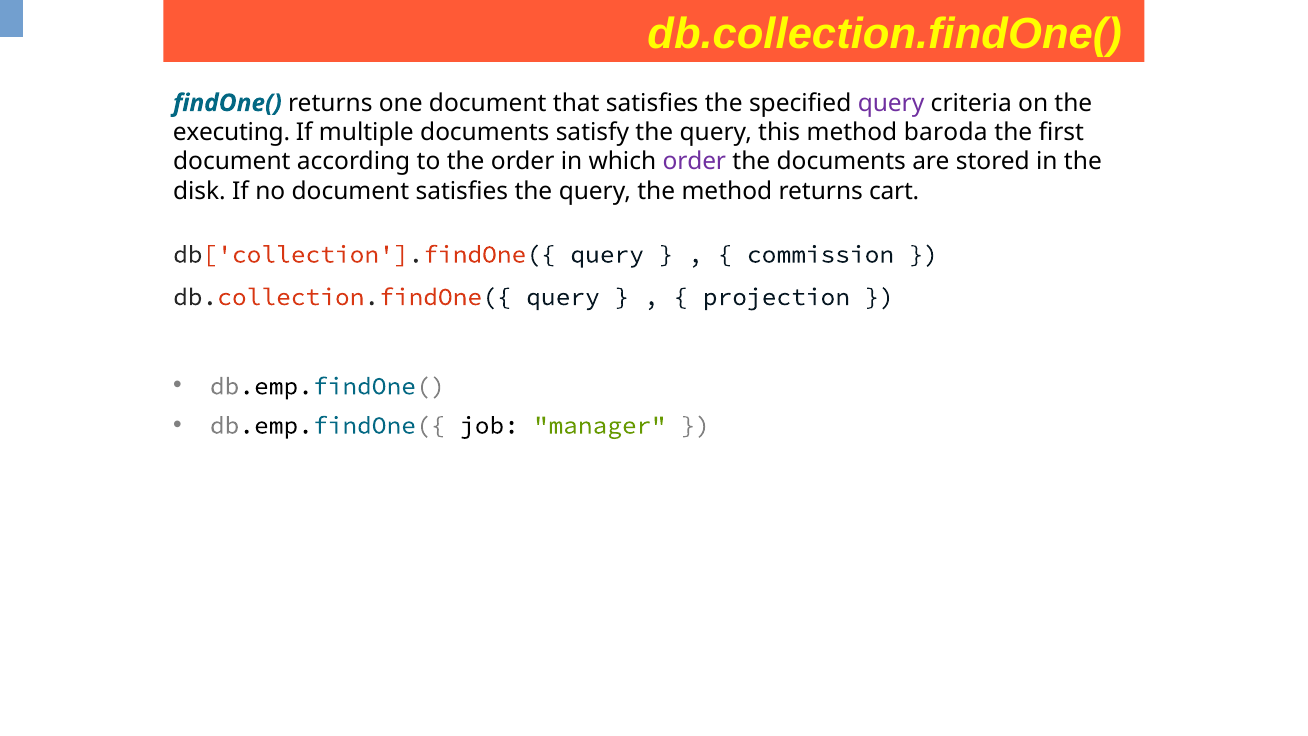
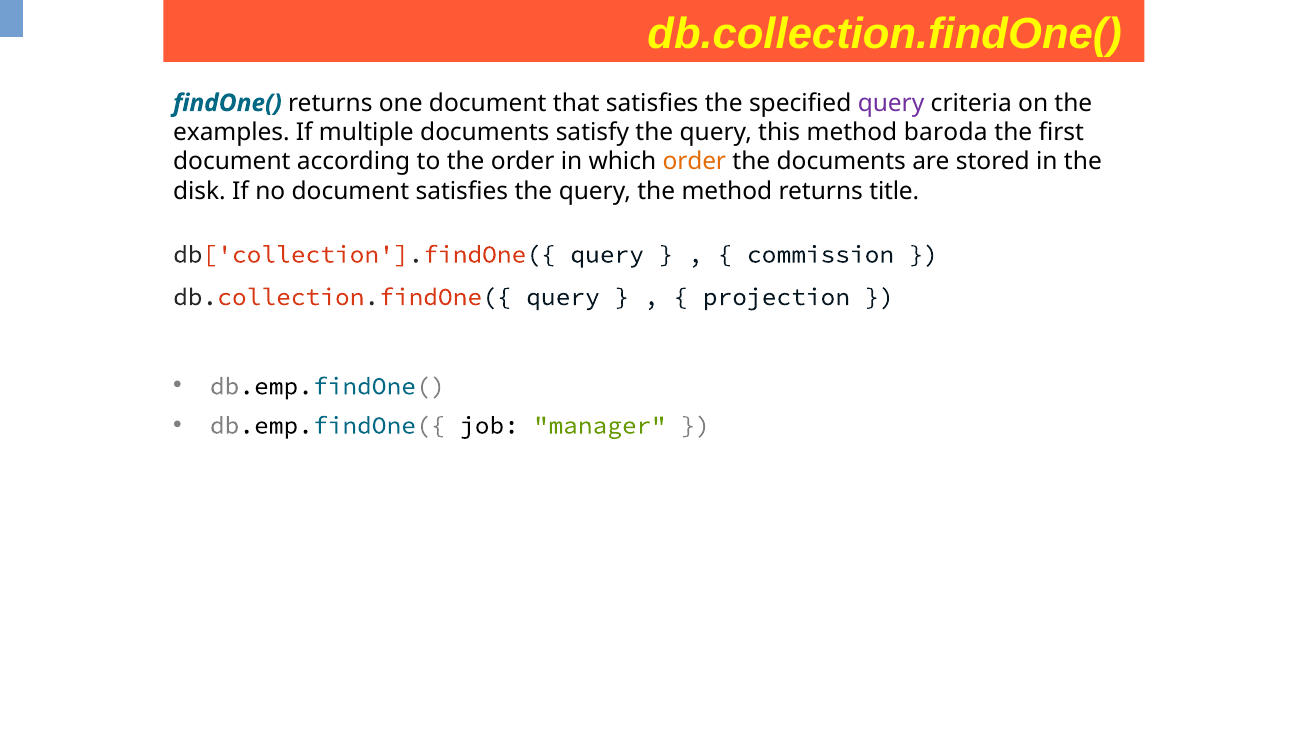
executing: executing -> examples
order at (694, 162) colour: purple -> orange
cart: cart -> title
